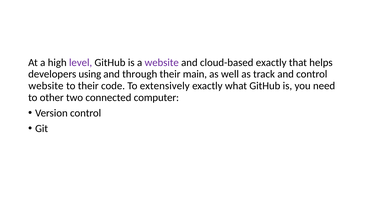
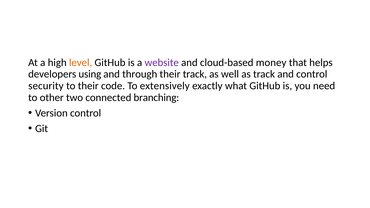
level colour: purple -> orange
cloud-based exactly: exactly -> money
their main: main -> track
website at (46, 86): website -> security
computer: computer -> branching
